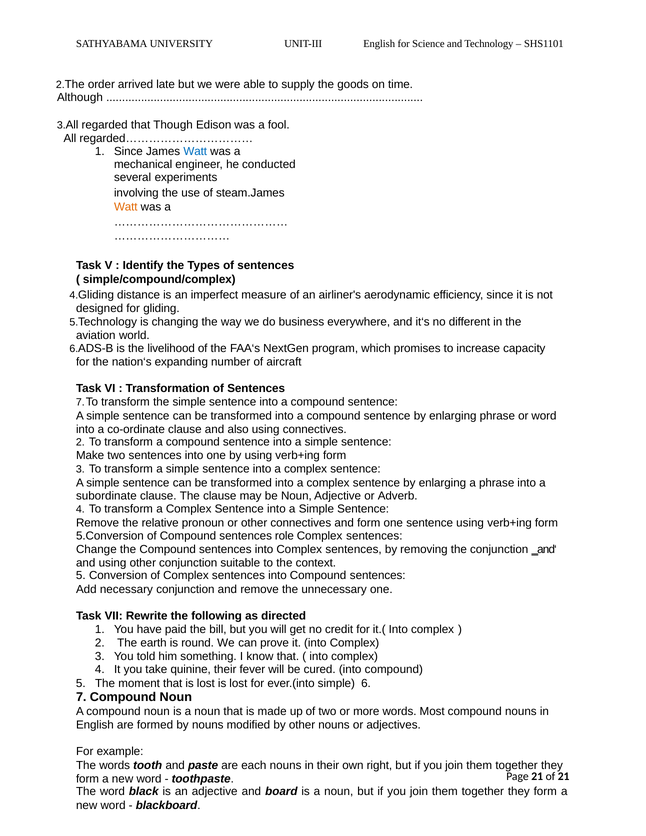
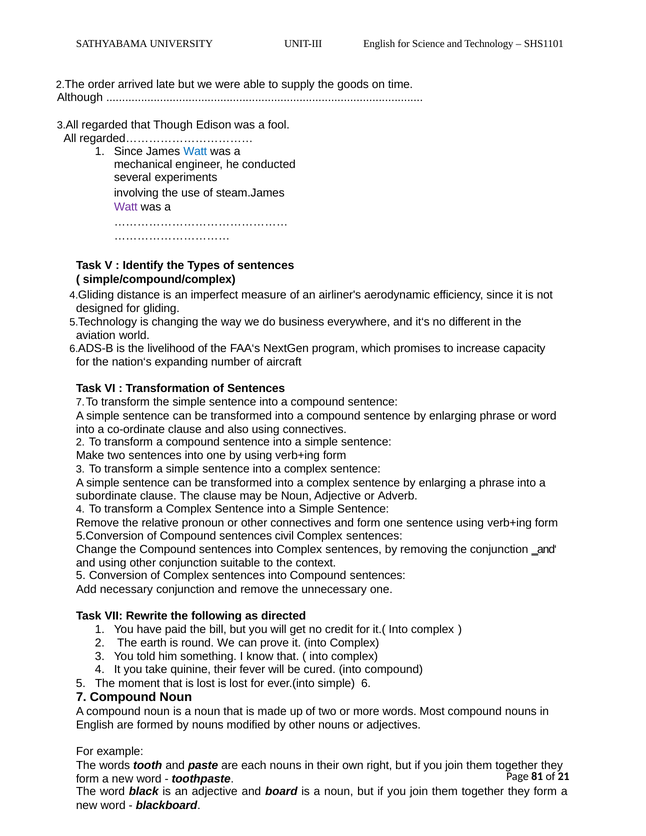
Watt at (126, 207) colour: orange -> purple
role: role -> civil
Page 21: 21 -> 81
